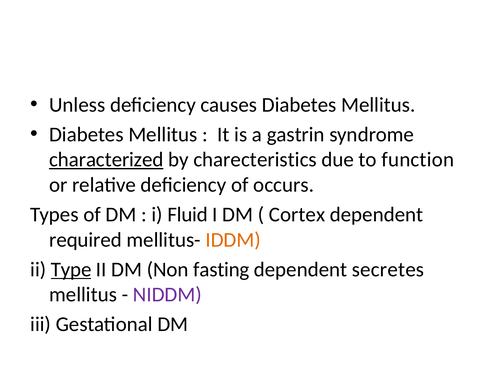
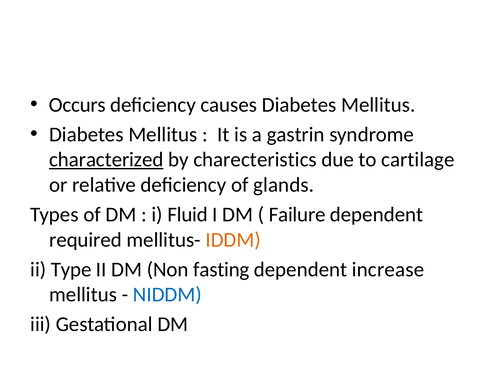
Unless: Unless -> Occurs
function: function -> cartilage
occurs: occurs -> glands
Cortex: Cortex -> Failure
Type underline: present -> none
secretes: secretes -> increase
NIDDM colour: purple -> blue
